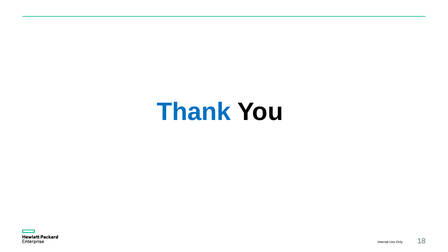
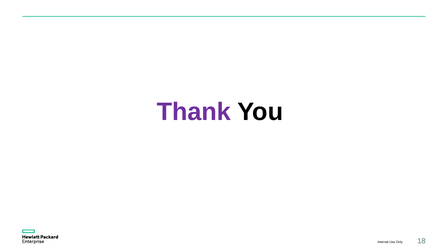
Thank colour: blue -> purple
